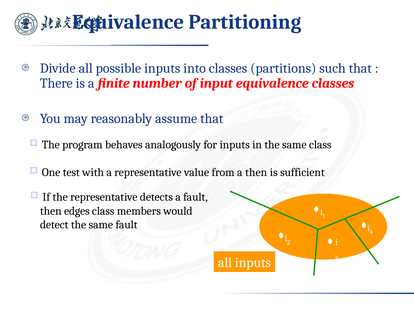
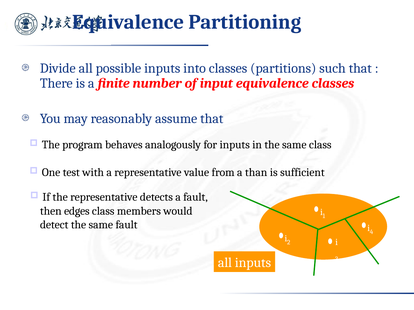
a then: then -> than
